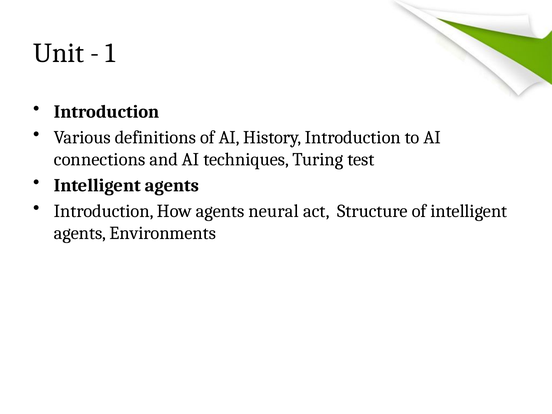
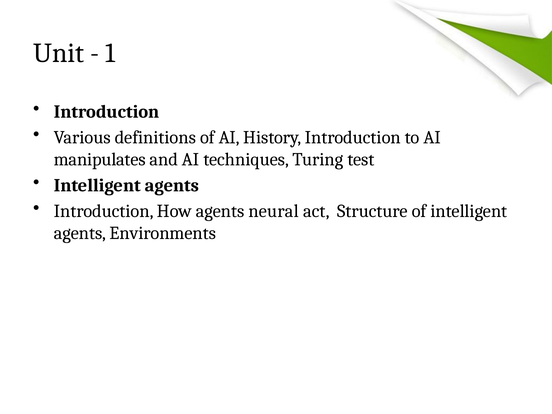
connections: connections -> manipulates
